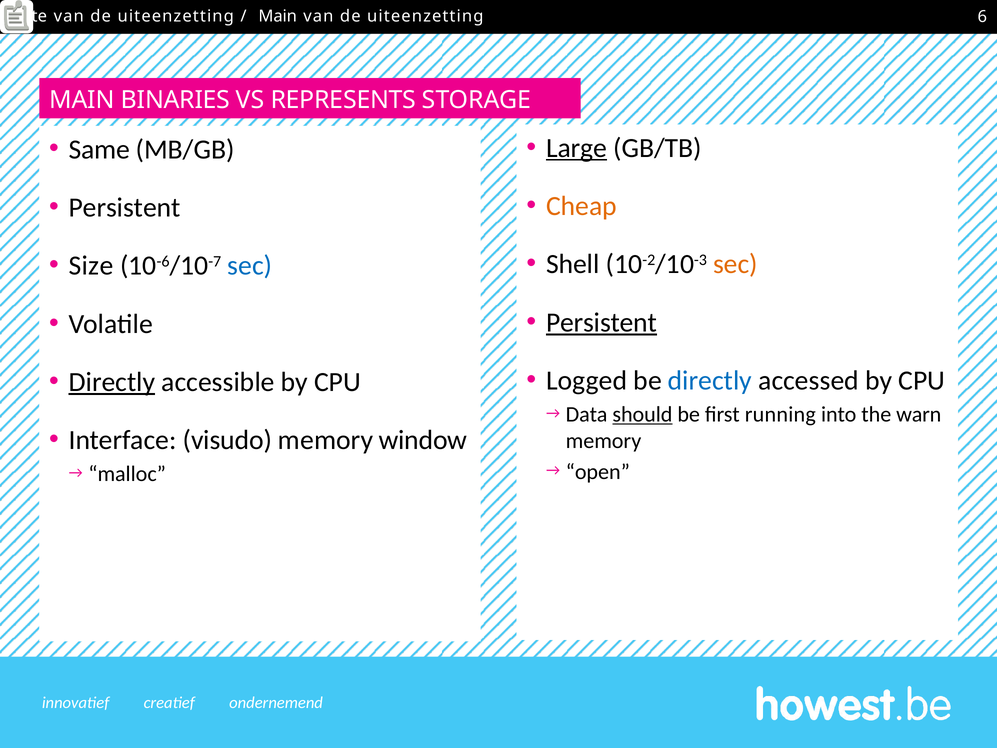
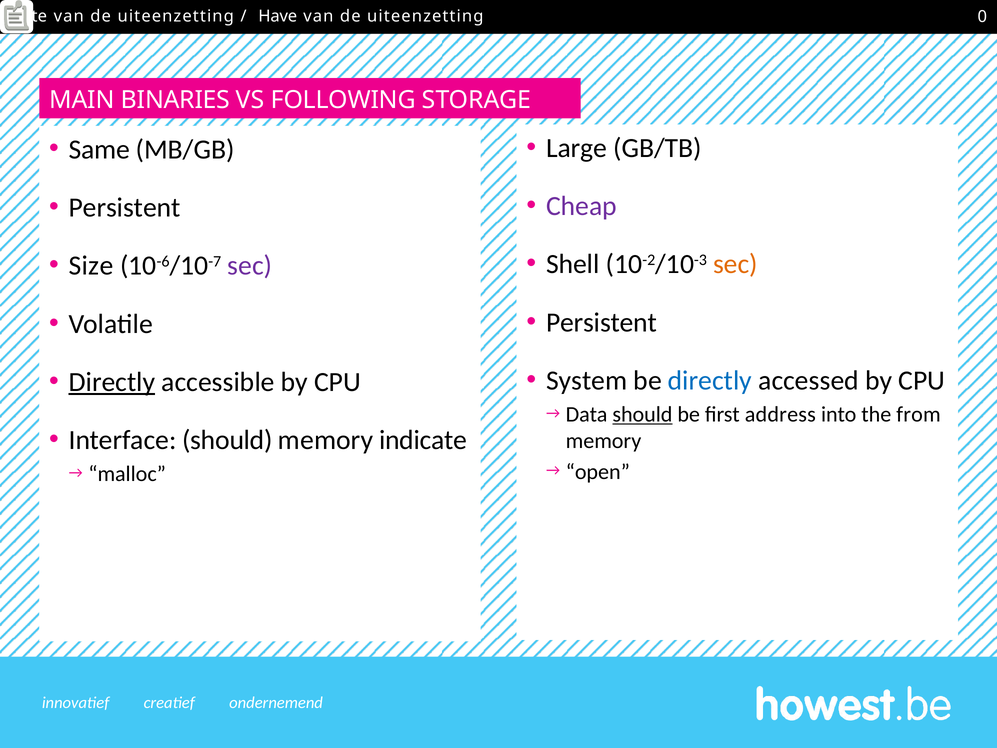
Main at (278, 16): Main -> Have
6: 6 -> 0
REPRESENTS: REPRESENTS -> FOLLOWING
Large underline: present -> none
Cheap colour: orange -> purple
sec at (250, 266) colour: blue -> purple
Persistent at (602, 322) underline: present -> none
Logged: Logged -> System
running: running -> address
warn: warn -> from
Interface visudo: visudo -> should
window: window -> indicate
